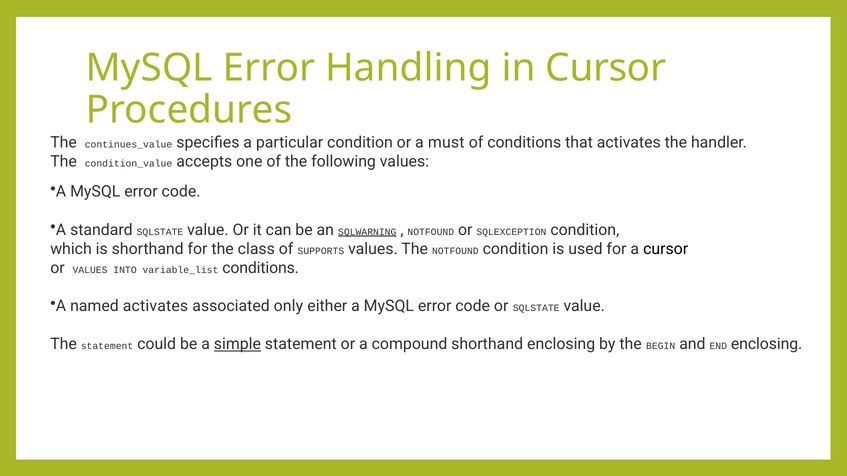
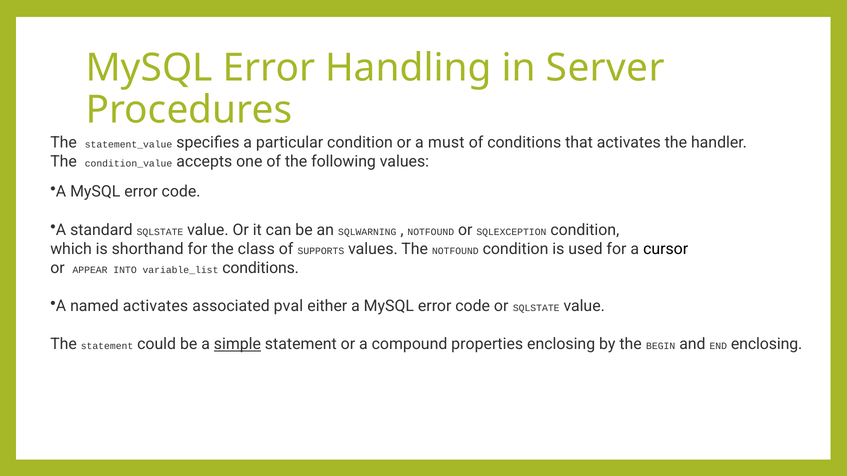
in Cursor: Cursor -> Server
continues_value: continues_value -> statement_value
SQLWARNING underline: present -> none
or VALUES: VALUES -> APPEAR
only: only -> pval
compound shorthand: shorthand -> properties
